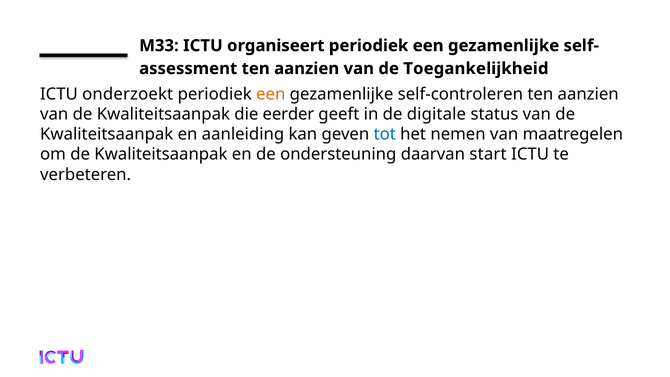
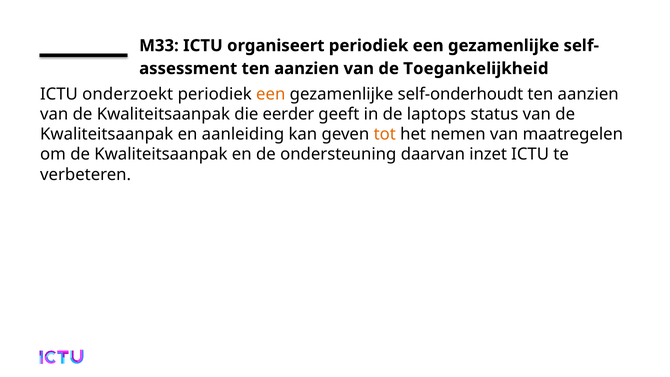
self-controleren: self-controleren -> self-onderhoudt
digitale: digitale -> laptops
tot colour: blue -> orange
start: start -> inzet
